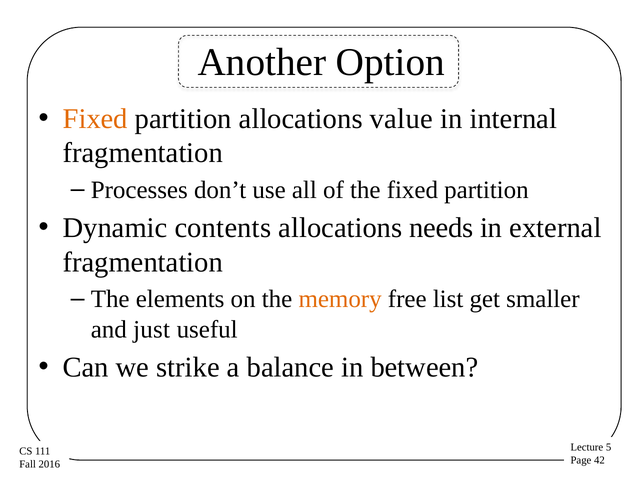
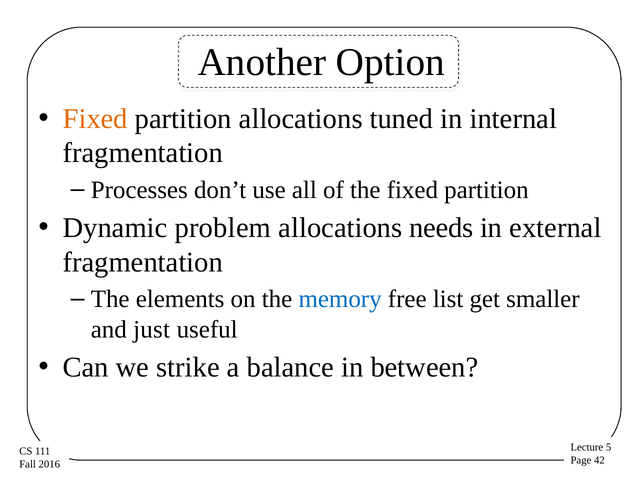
value: value -> tuned
contents: contents -> problem
memory colour: orange -> blue
